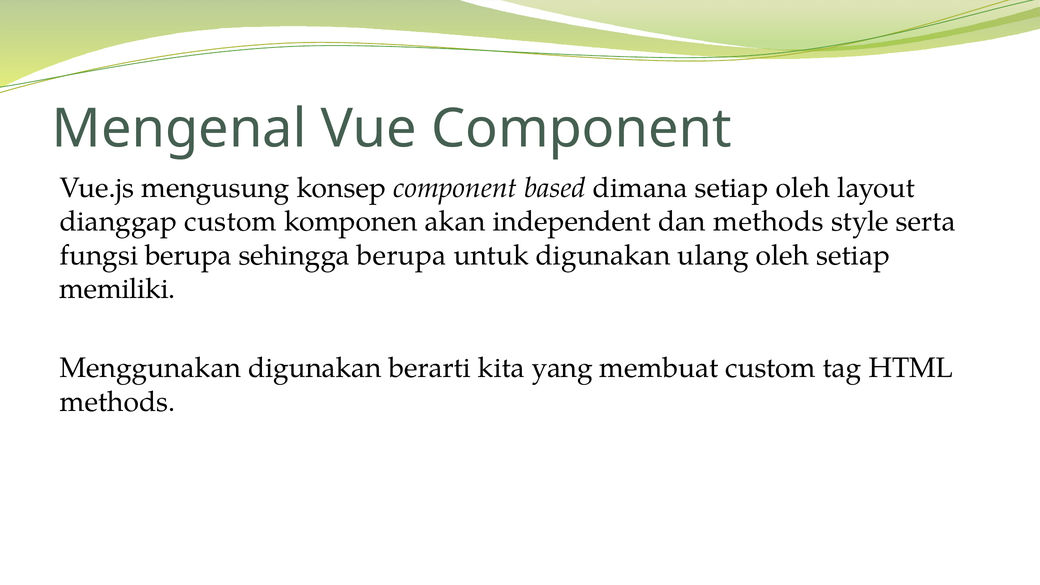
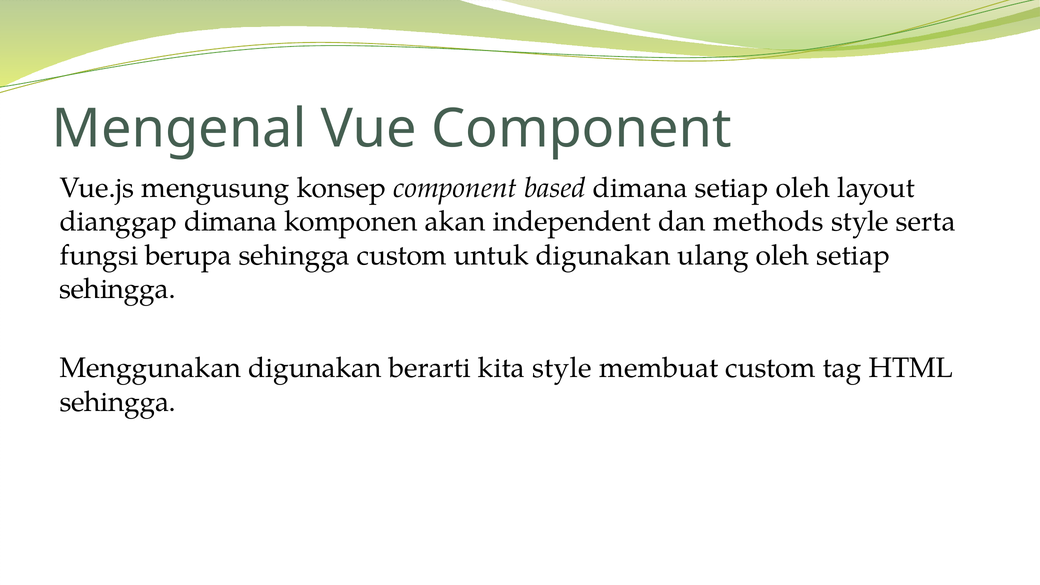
dianggap custom: custom -> dimana
sehingga berupa: berupa -> custom
memiliki at (117, 289): memiliki -> sehingga
kita yang: yang -> style
methods at (118, 402): methods -> sehingga
